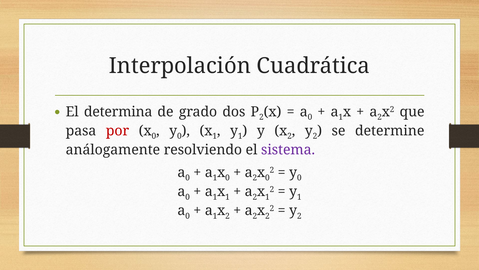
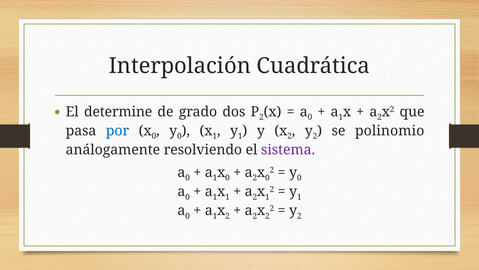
determina: determina -> determine
por colour: red -> blue
determine: determine -> polinomio
